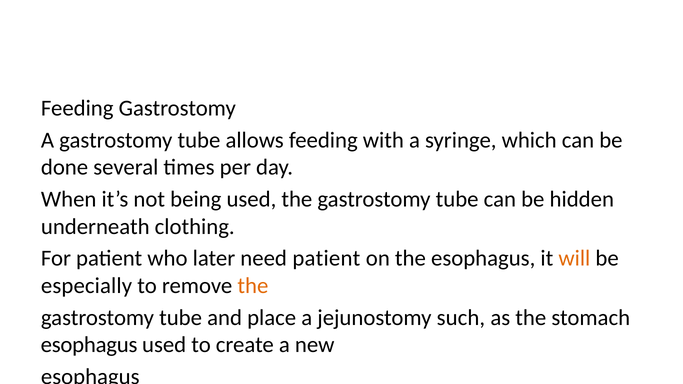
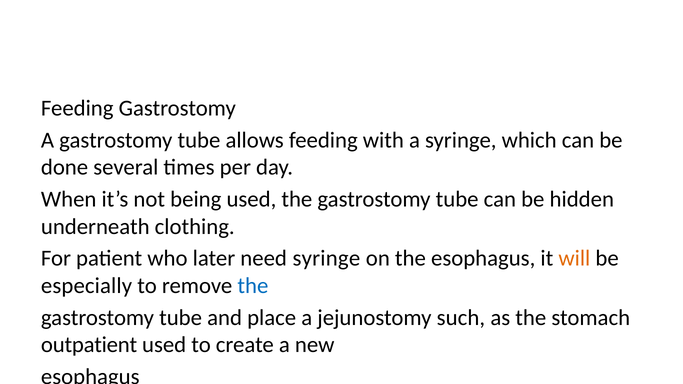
need patient: patient -> syringe
the at (253, 286) colour: orange -> blue
esophagus at (89, 345): esophagus -> outpatient
